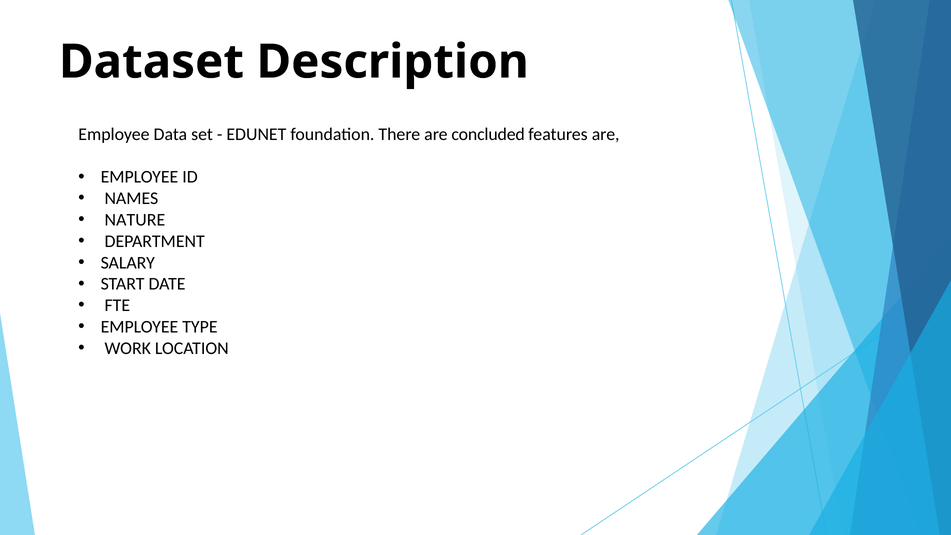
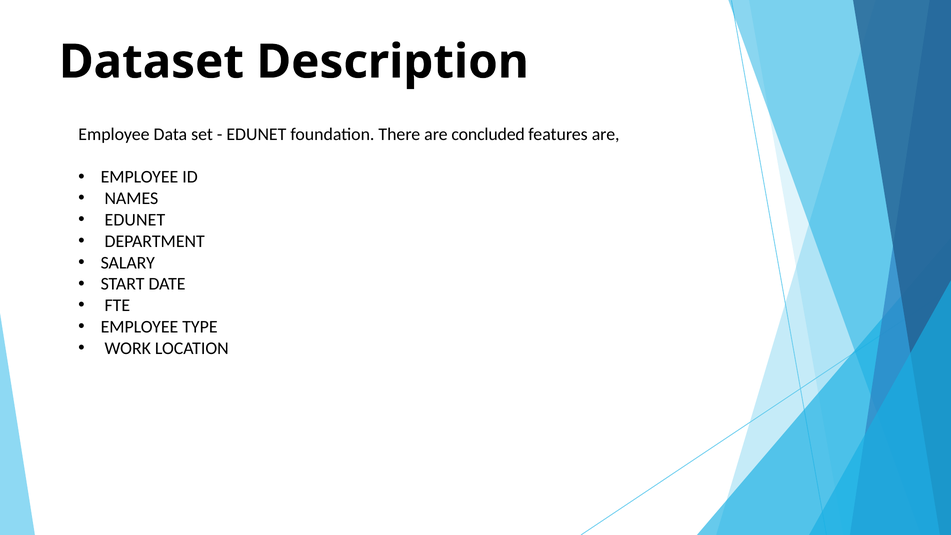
NATURE at (135, 220): NATURE -> EDUNET
